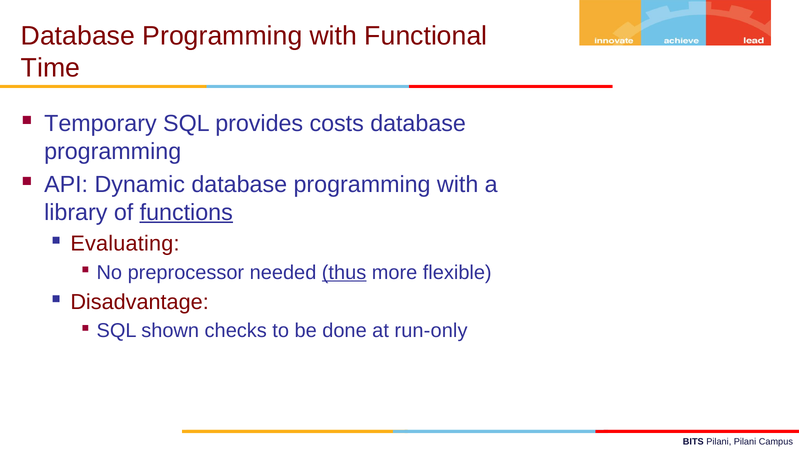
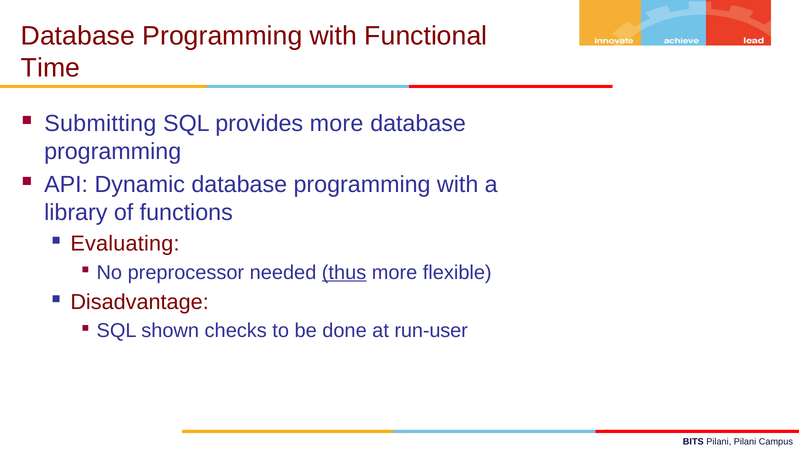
Temporary: Temporary -> Submitting
provides costs: costs -> more
functions underline: present -> none
run-only: run-only -> run-user
